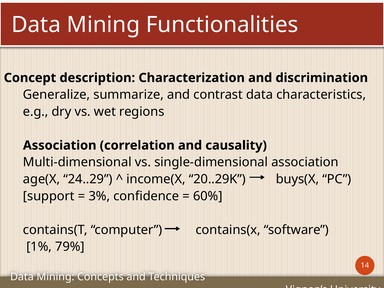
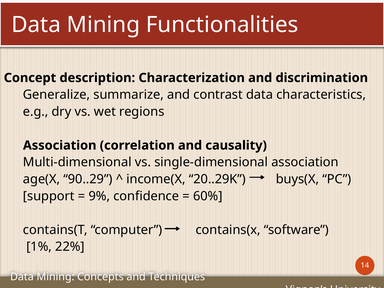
24..29: 24..29 -> 90..29
3%: 3% -> 9%
79%: 79% -> 22%
